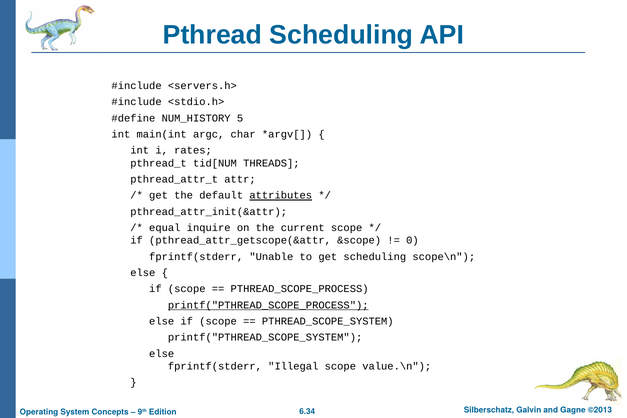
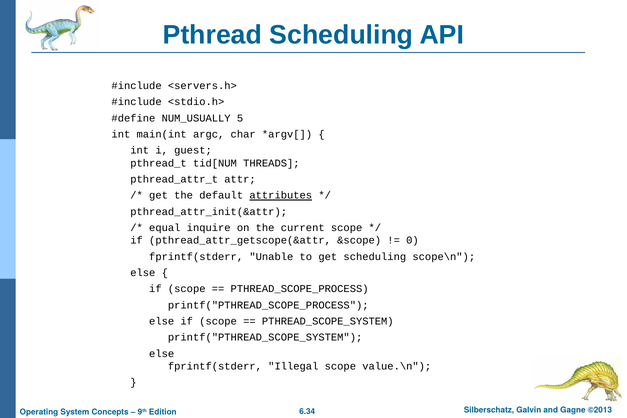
NUM_HISTORY: NUM_HISTORY -> NUM_USUALLY
rates: rates -> guest
printf("PTHREAD_SCOPE_PROCESS underline: present -> none
